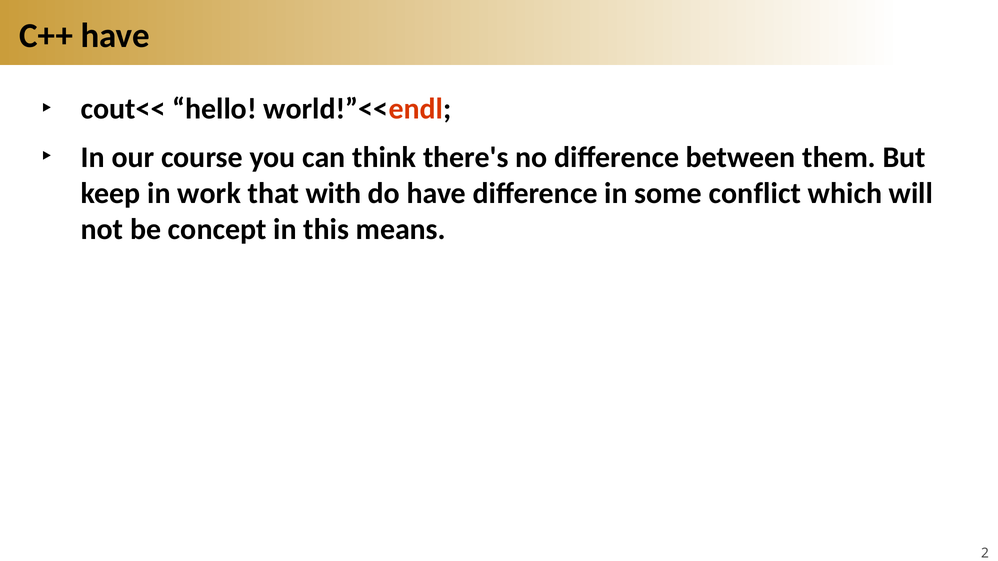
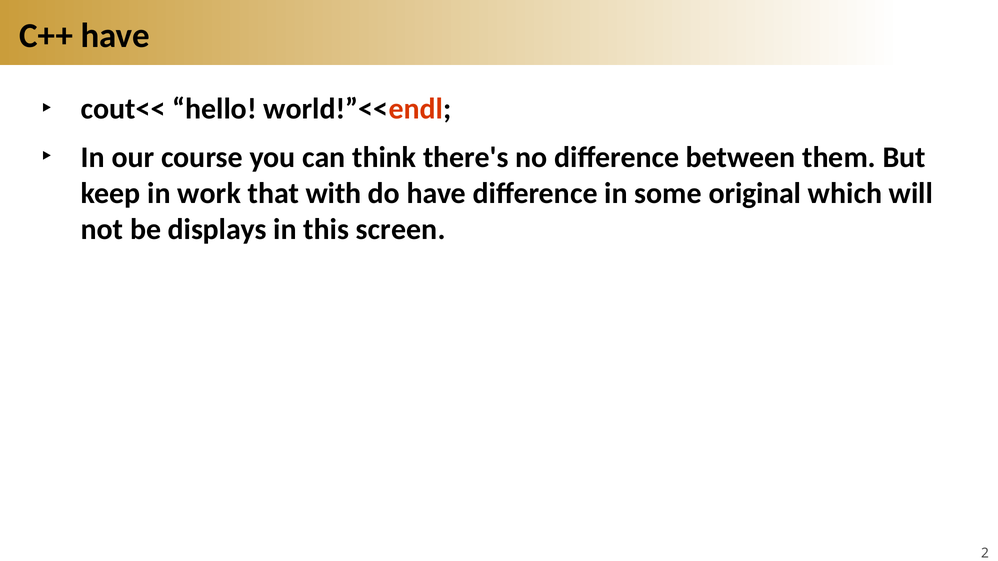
conflict: conflict -> original
concept: concept -> displays
means: means -> screen
